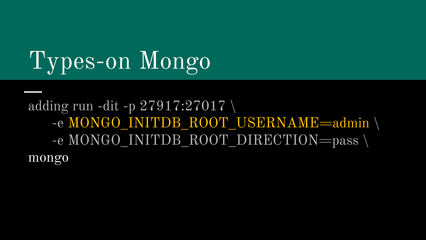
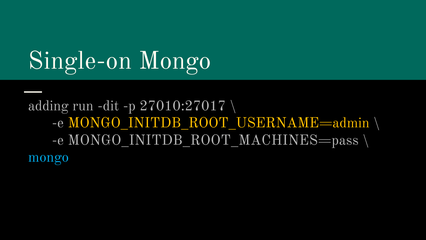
Types-on: Types-on -> Single-on
27917:27017: 27917:27017 -> 27010:27017
MONGO_INITDB_ROOT_DIRECTION=pass: MONGO_INITDB_ROOT_DIRECTION=pass -> MONGO_INITDB_ROOT_MACHINES=pass
mongo at (48, 157) colour: white -> light blue
